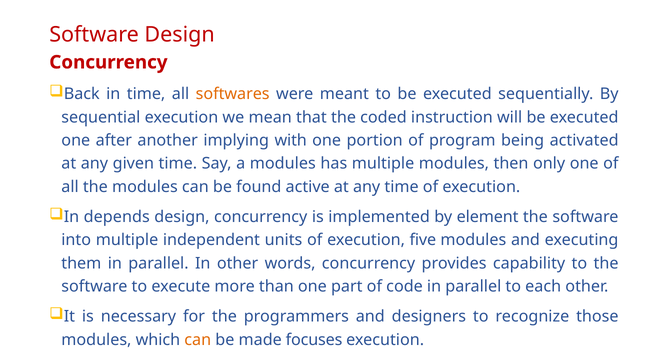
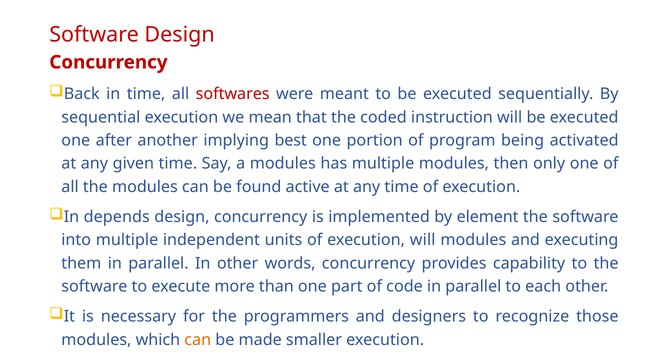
softwares colour: orange -> red
with: with -> best
execution five: five -> will
focuses: focuses -> smaller
